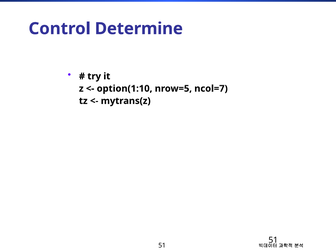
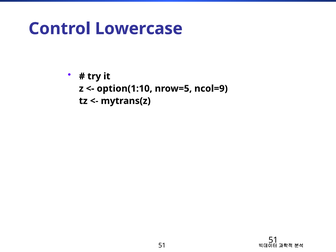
Determine: Determine -> Lowercase
ncol=7: ncol=7 -> ncol=9
